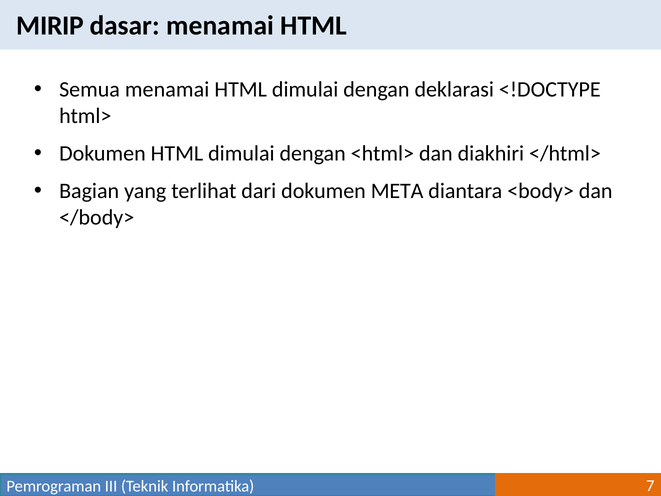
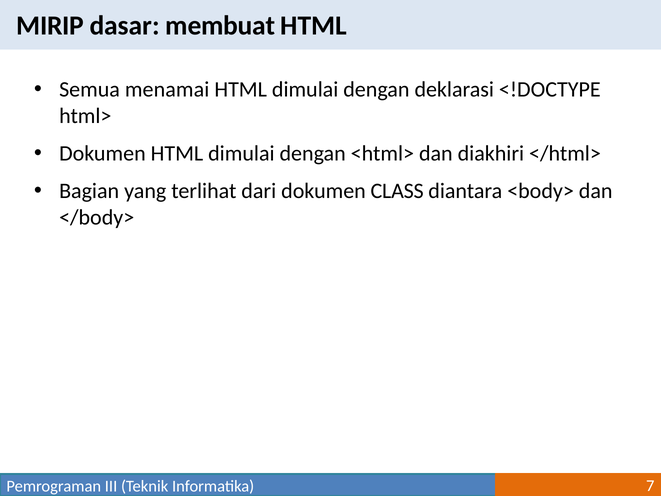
dasar menamai: menamai -> membuat
META: META -> CLASS
